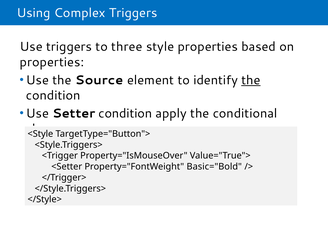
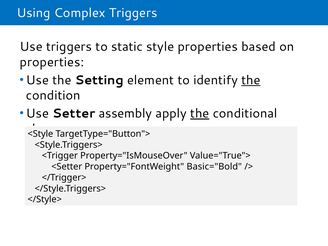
three: three -> static
Source: Source -> Setting
Setter condition: condition -> assembly
the at (200, 114) underline: none -> present
